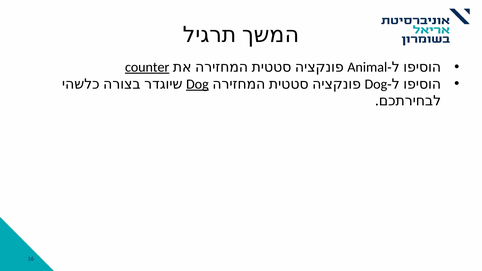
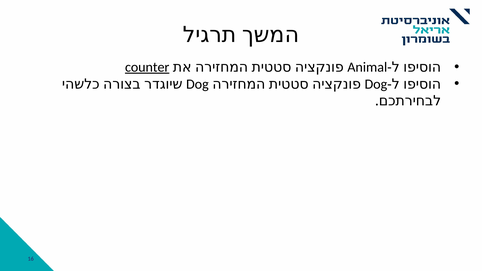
Dog at (197, 84) underline: present -> none
